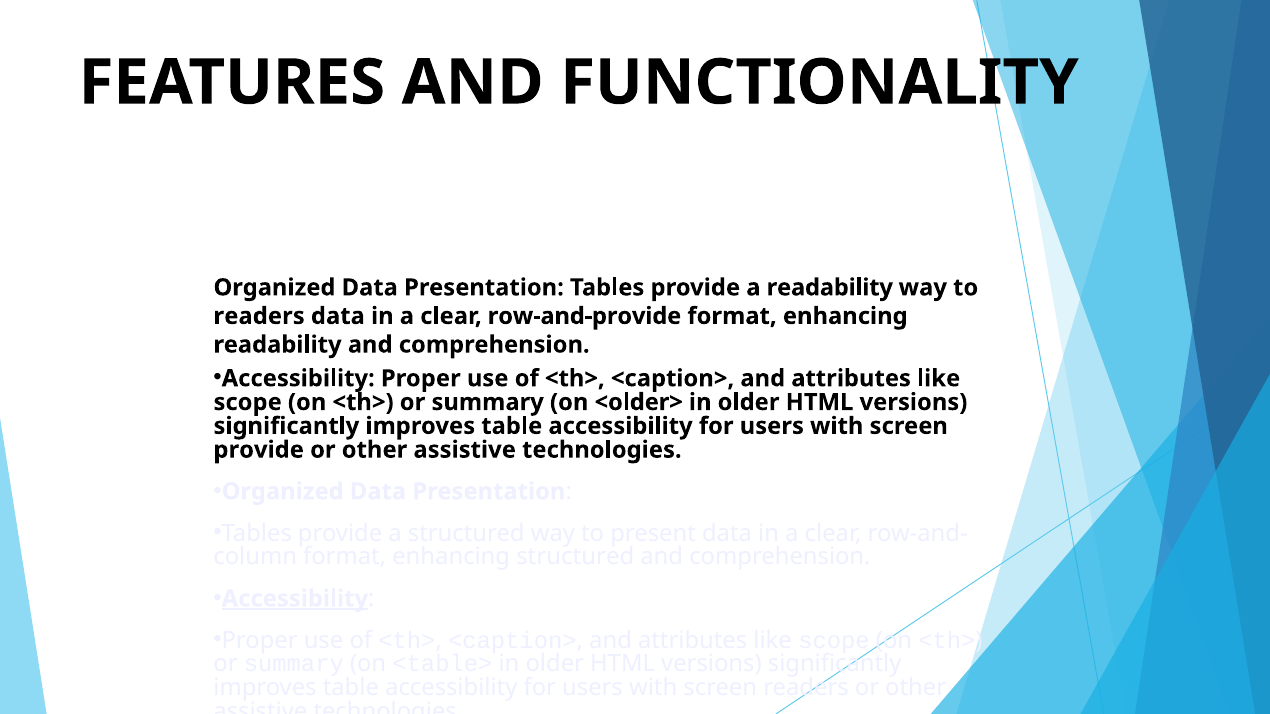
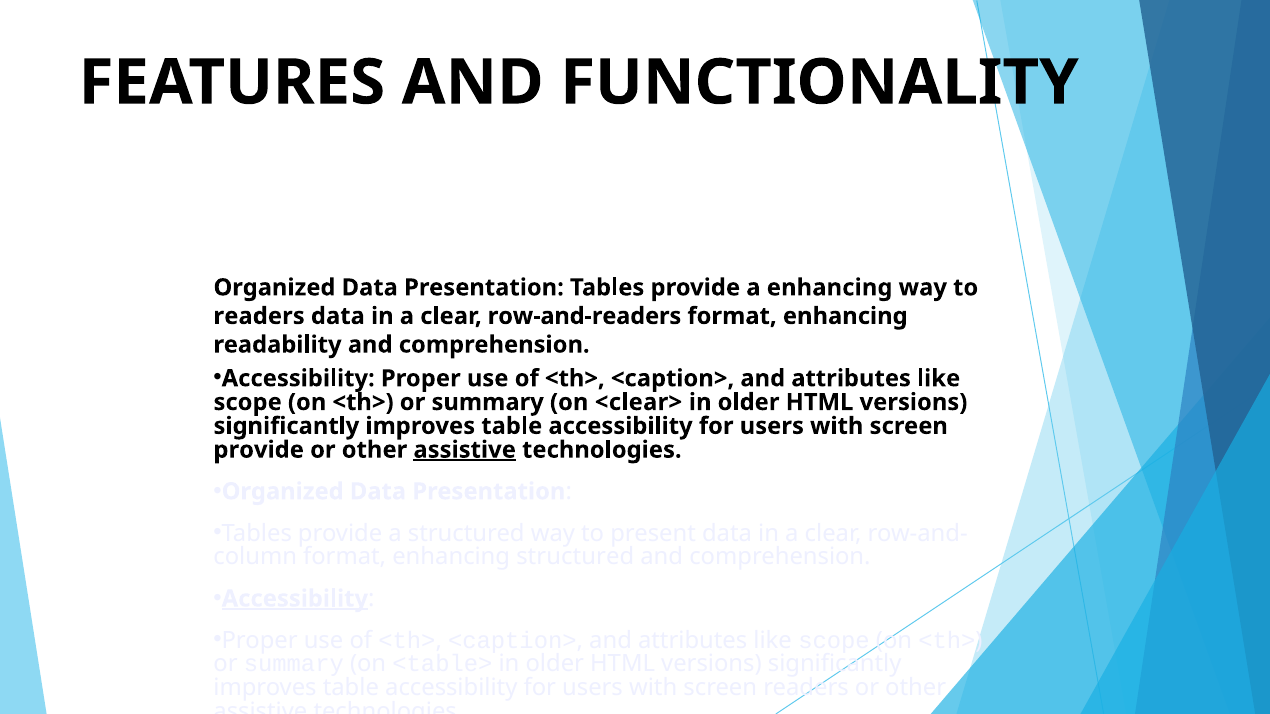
a readability: readability -> enhancing
row-and-provide: row-and-provide -> row-and-readers
<older>: <older> -> <clear>
assistive at (465, 450) underline: none -> present
